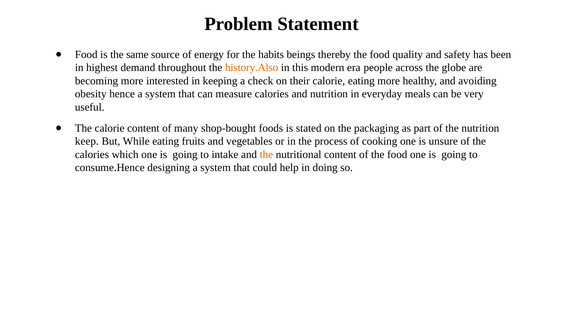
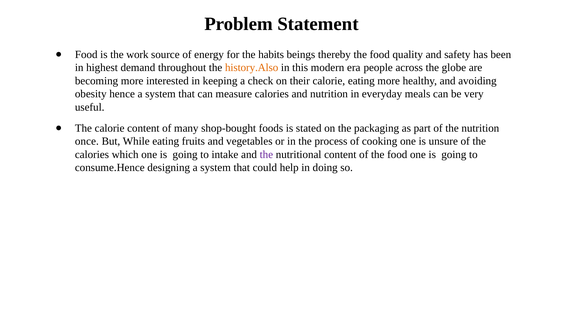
same: same -> work
keep: keep -> once
the at (266, 154) colour: orange -> purple
